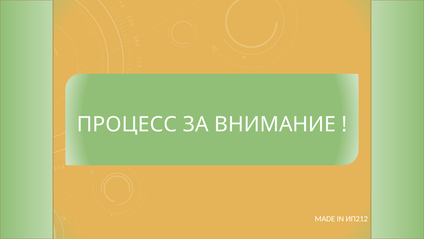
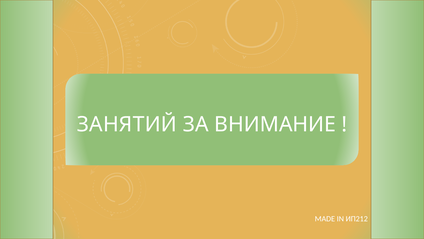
ПРОЦЕСС: ПРОЦЕСС -> ЗАНЯТИЙ
